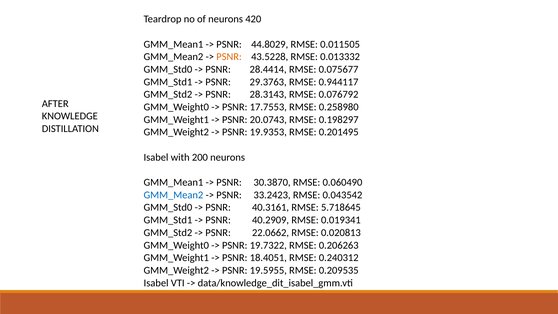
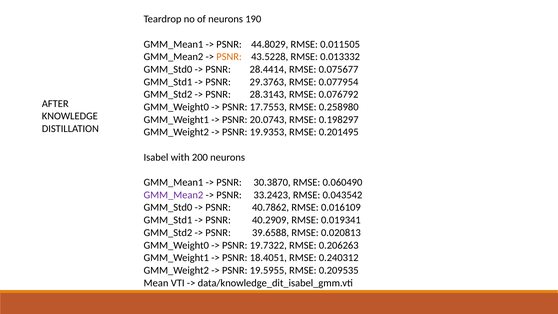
420: 420 -> 190
0.944117: 0.944117 -> 0.077954
GMM_Mean2 at (173, 195) colour: blue -> purple
40.3161: 40.3161 -> 40.7862
5.718645: 5.718645 -> 0.016109
22.0662: 22.0662 -> 39.6588
Isabel at (156, 283): Isabel -> Mean
